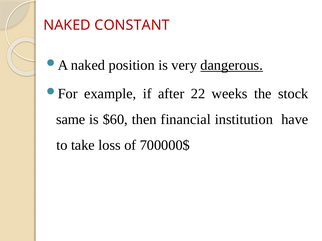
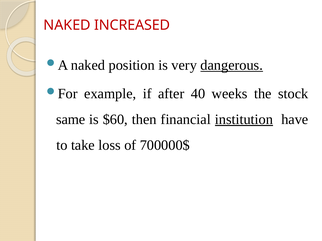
CONSTANT: CONSTANT -> INCREASED
22: 22 -> 40
institution underline: none -> present
